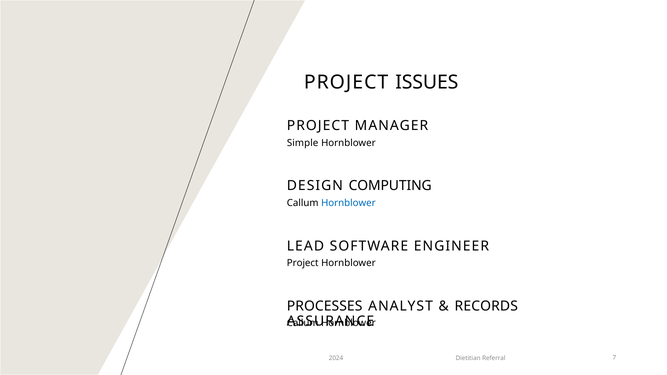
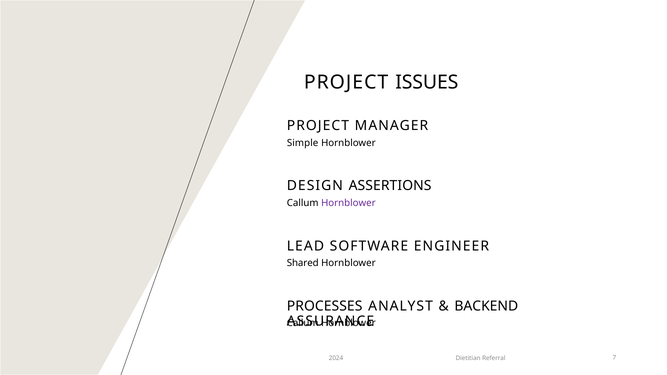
COMPUTING: COMPUTING -> ASSERTIONS
Hornblower at (348, 203) colour: blue -> purple
Project at (303, 263): Project -> Shared
RECORDS: RECORDS -> BACKEND
